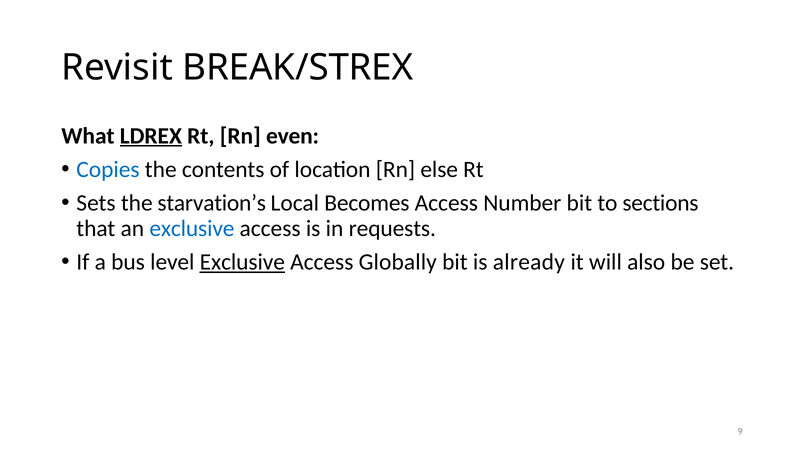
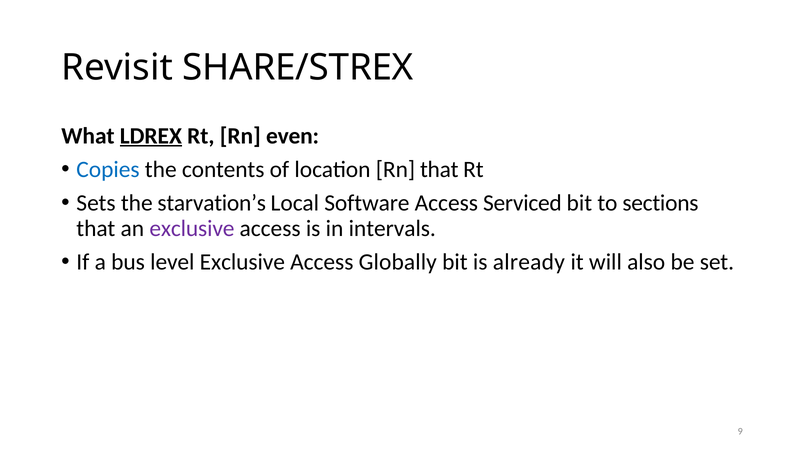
BREAK/STREX: BREAK/STREX -> SHARE/STREX
Rn else: else -> that
Becomes: Becomes -> Software
Number: Number -> Serviced
exclusive at (192, 228) colour: blue -> purple
requests: requests -> intervals
Exclusive at (242, 262) underline: present -> none
